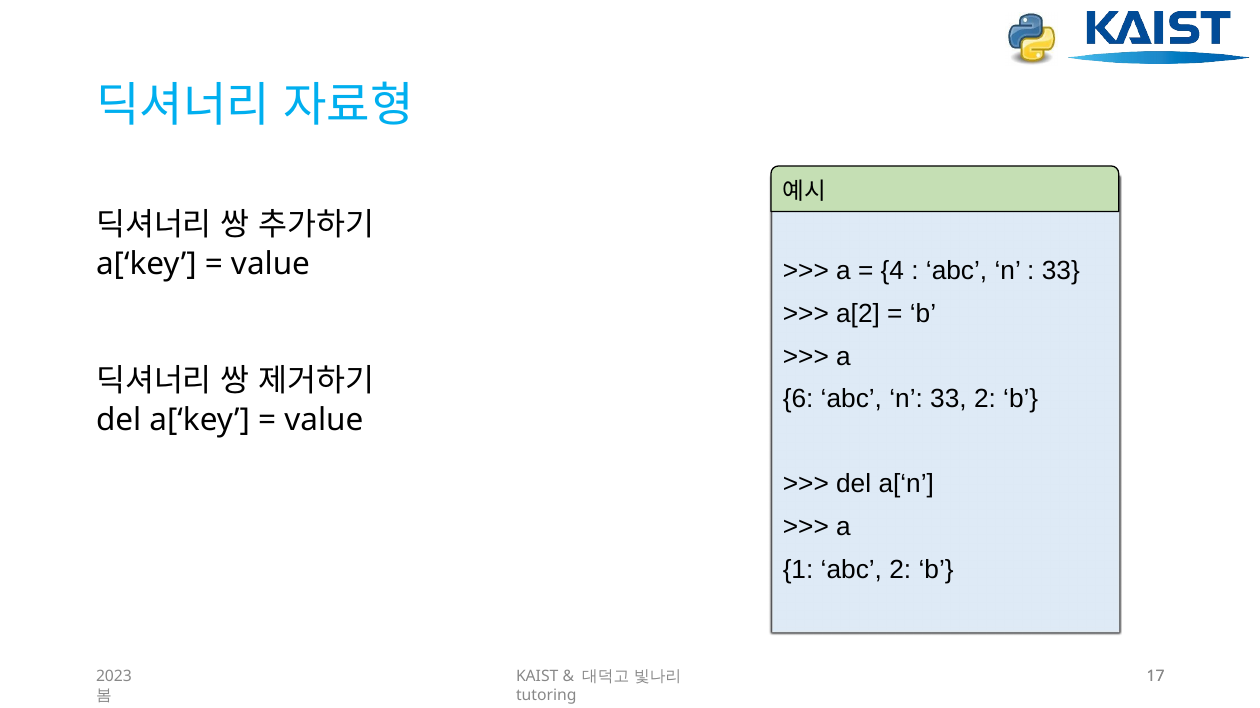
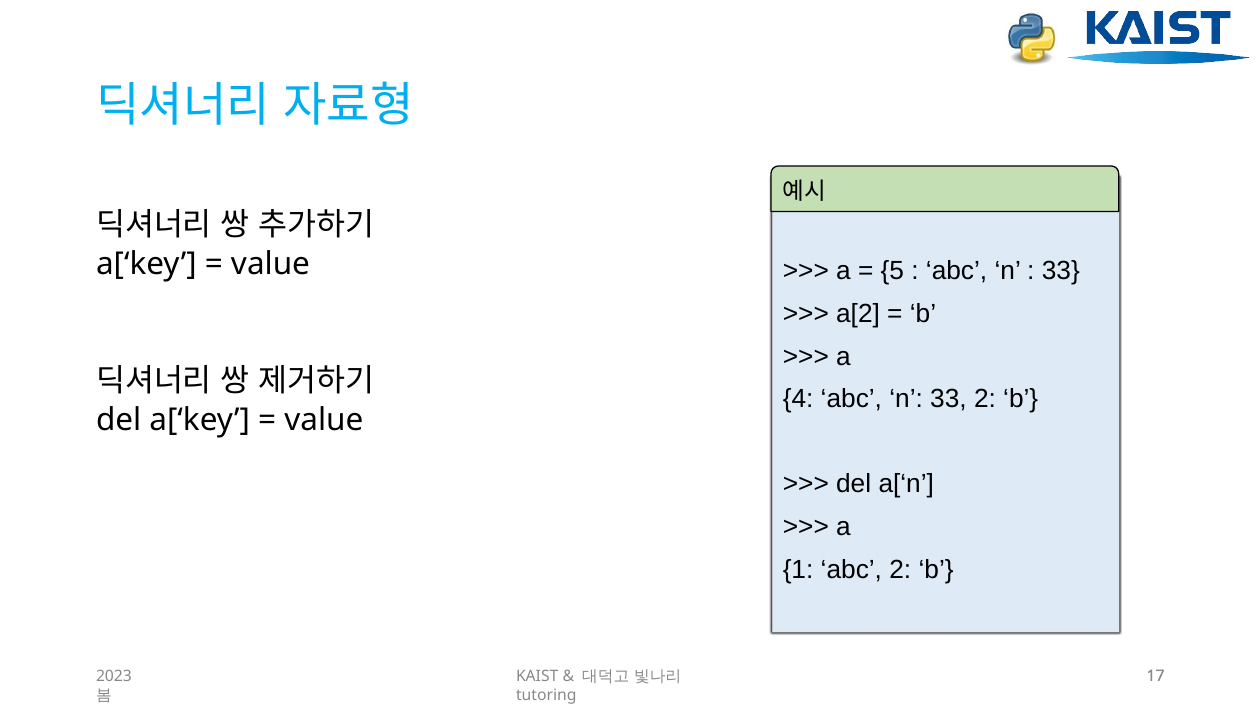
4: 4 -> 5
6: 6 -> 4
